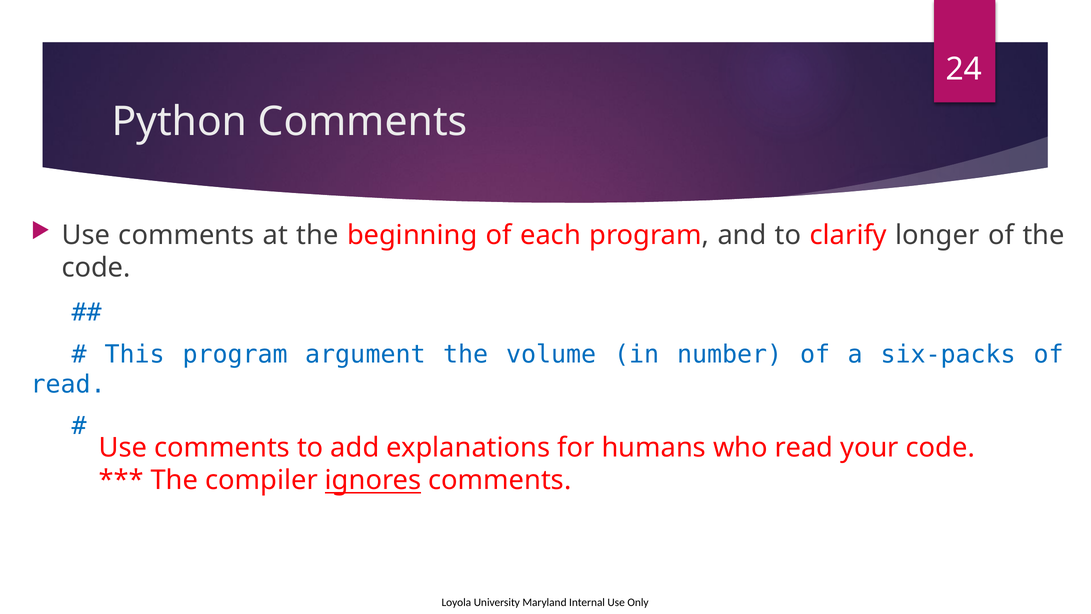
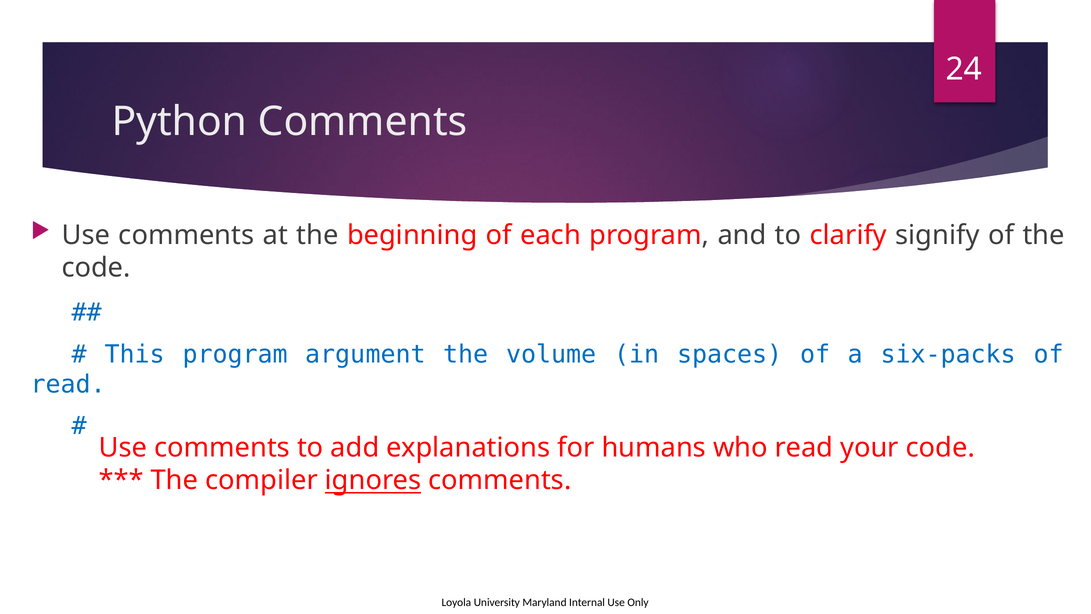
longer: longer -> signify
number: number -> spaces
